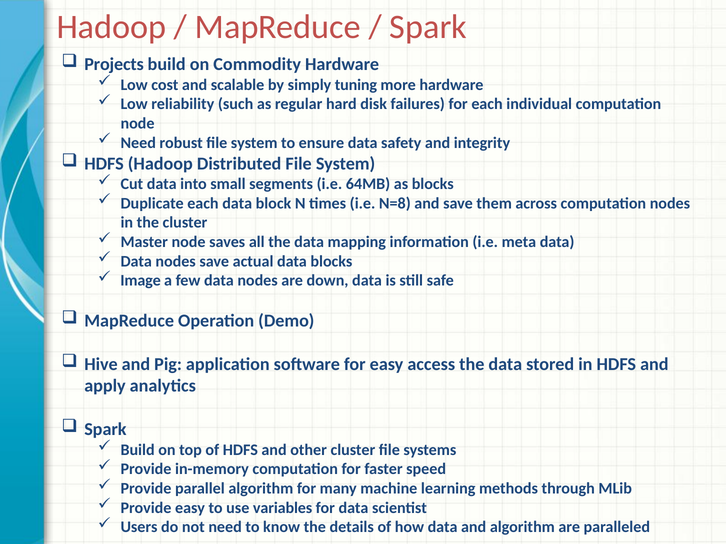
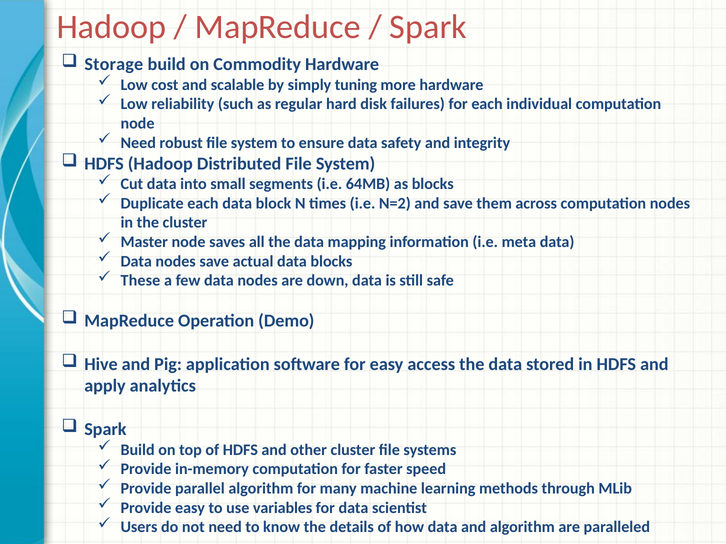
Projects: Projects -> Storage
N=8: N=8 -> N=2
Image: Image -> These
